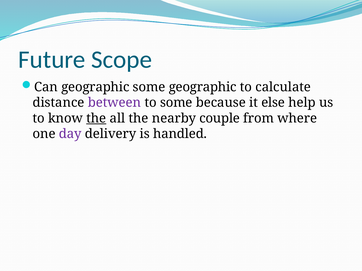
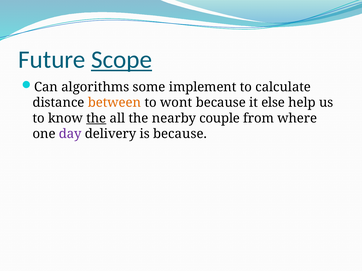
Scope underline: none -> present
Can geographic: geographic -> algorithms
some geographic: geographic -> implement
between colour: purple -> orange
to some: some -> wont
is handled: handled -> because
